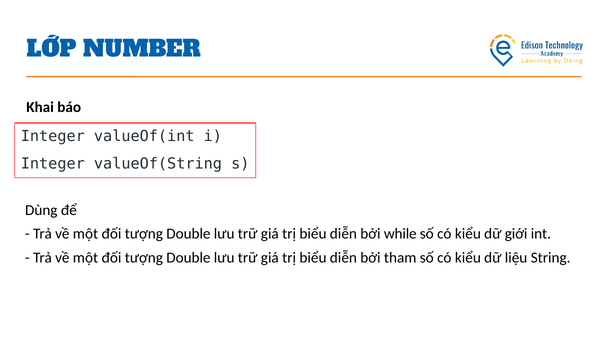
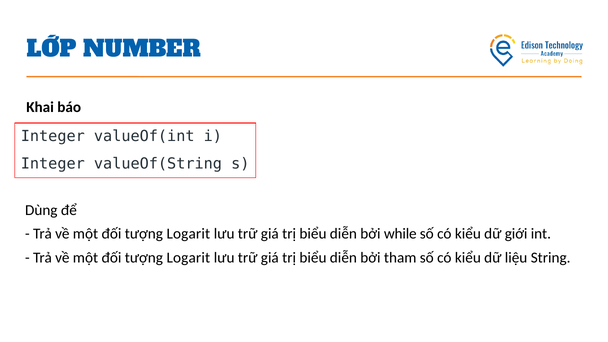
Double at (188, 234): Double -> Logarit
Double at (188, 258): Double -> Logarit
